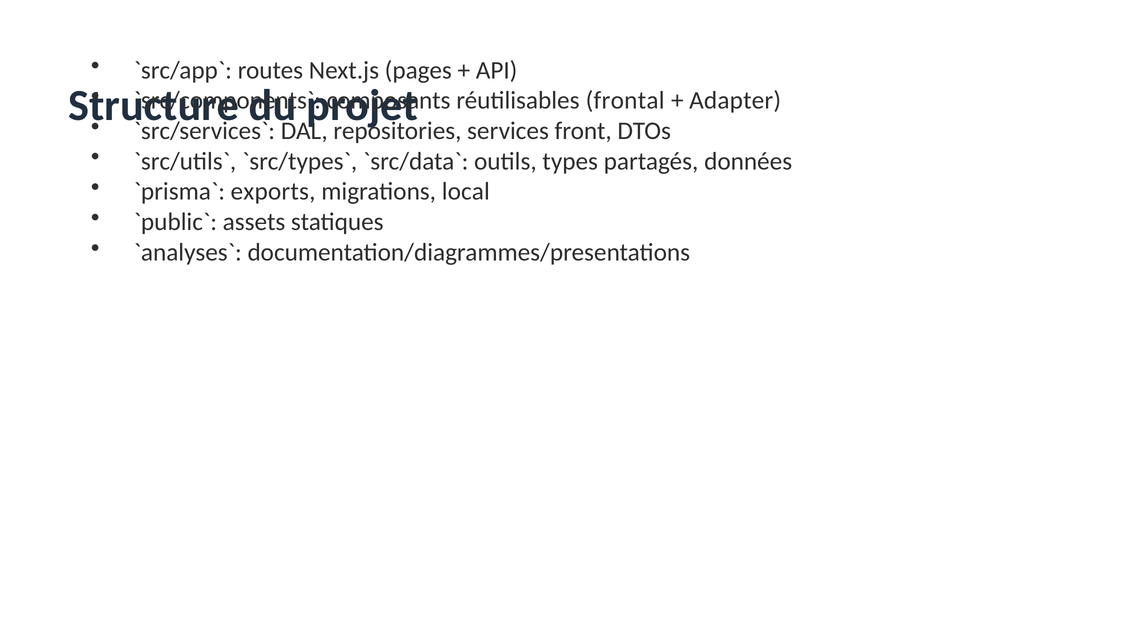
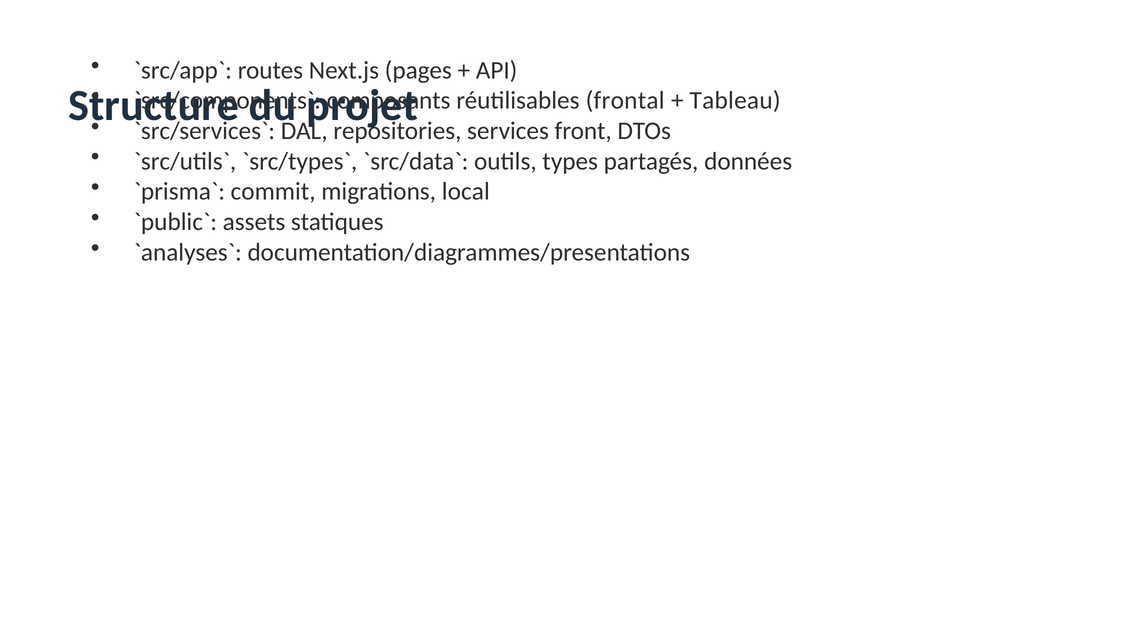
Adapter: Adapter -> Tableau
exports: exports -> commit
